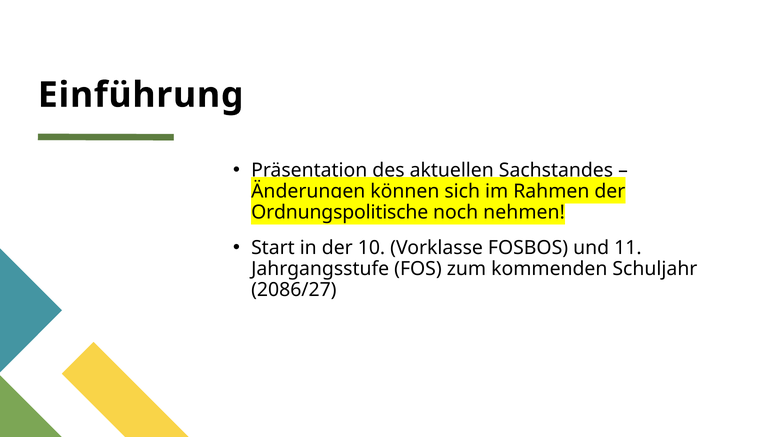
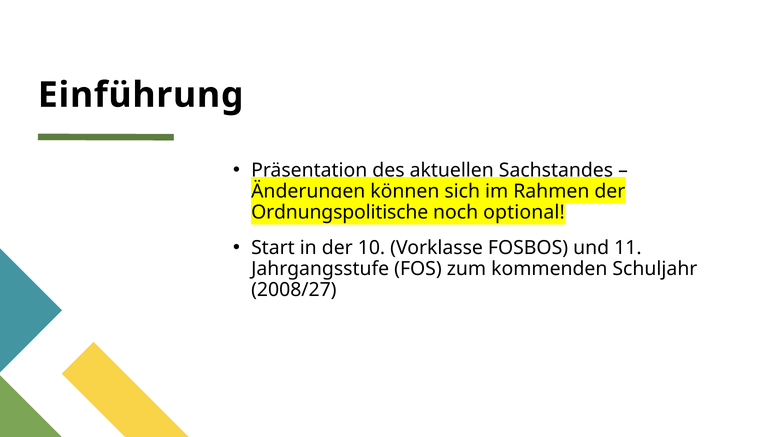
nehmen: nehmen -> optional
2086/27: 2086/27 -> 2008/27
